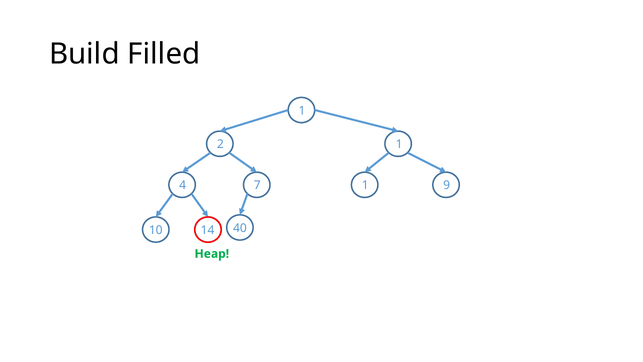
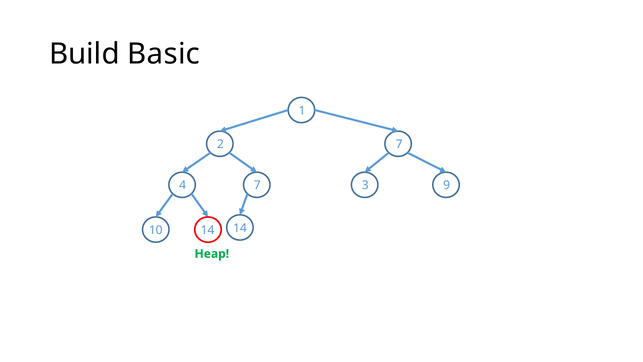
Filled: Filled -> Basic
2 1: 1 -> 7
7 1: 1 -> 3
14 40: 40 -> 14
